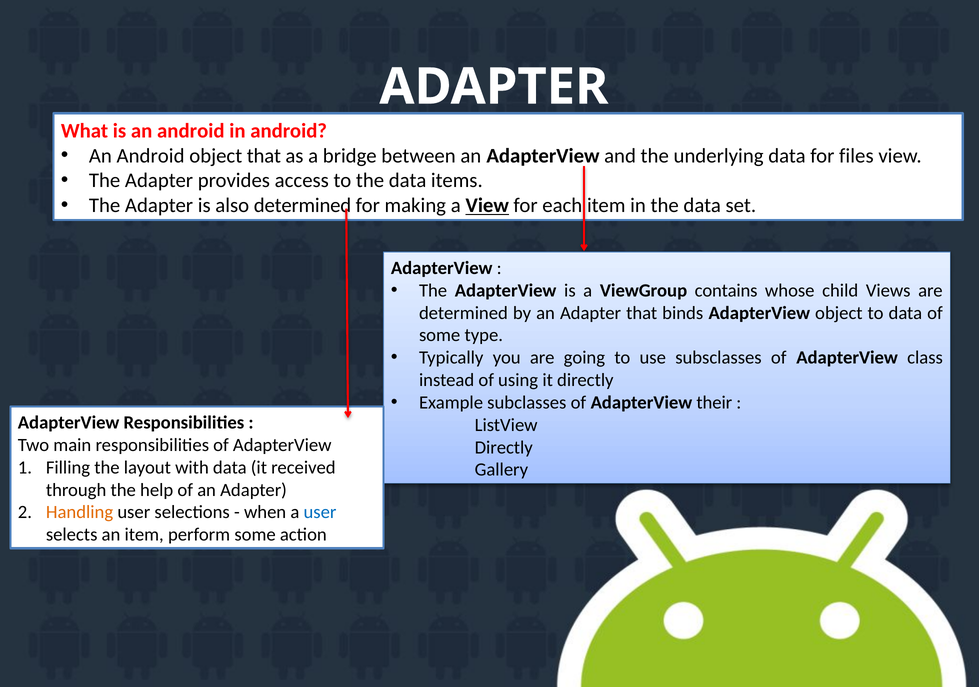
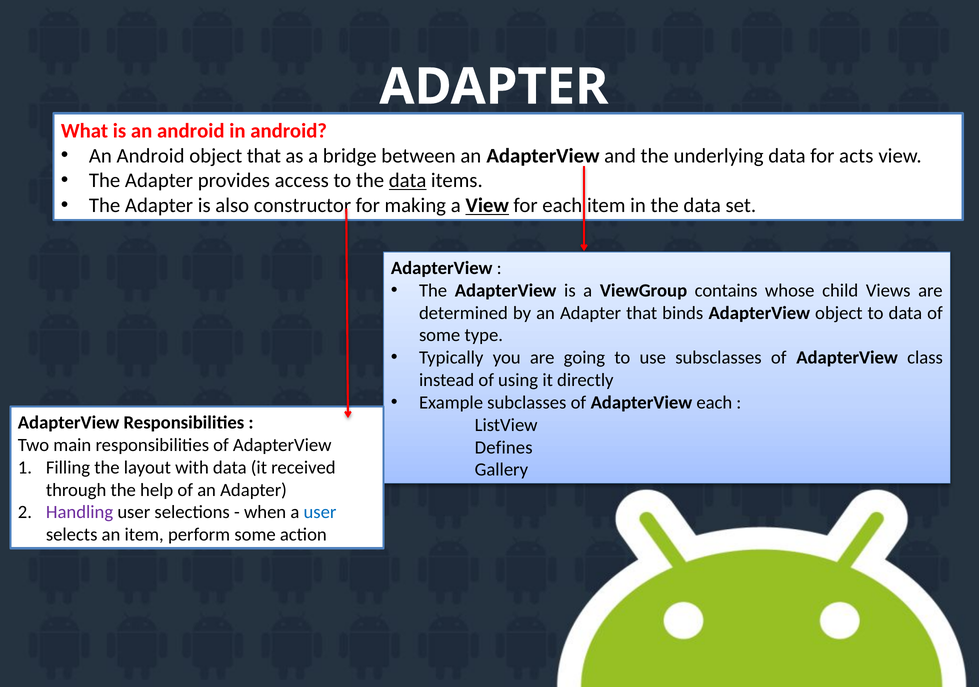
files: files -> acts
data at (408, 181) underline: none -> present
also determined: determined -> constructor
AdapterView their: their -> each
Directly at (504, 448): Directly -> Defines
Handling colour: orange -> purple
